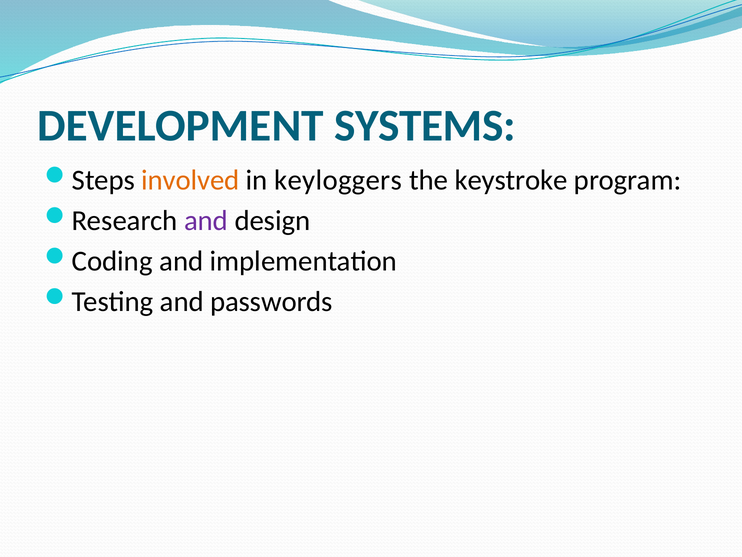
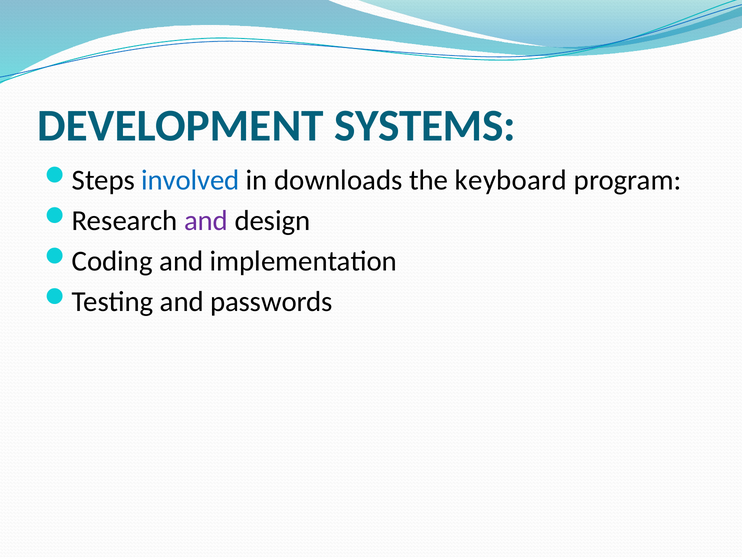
involved colour: orange -> blue
keyloggers: keyloggers -> downloads
keystroke: keystroke -> keyboard
